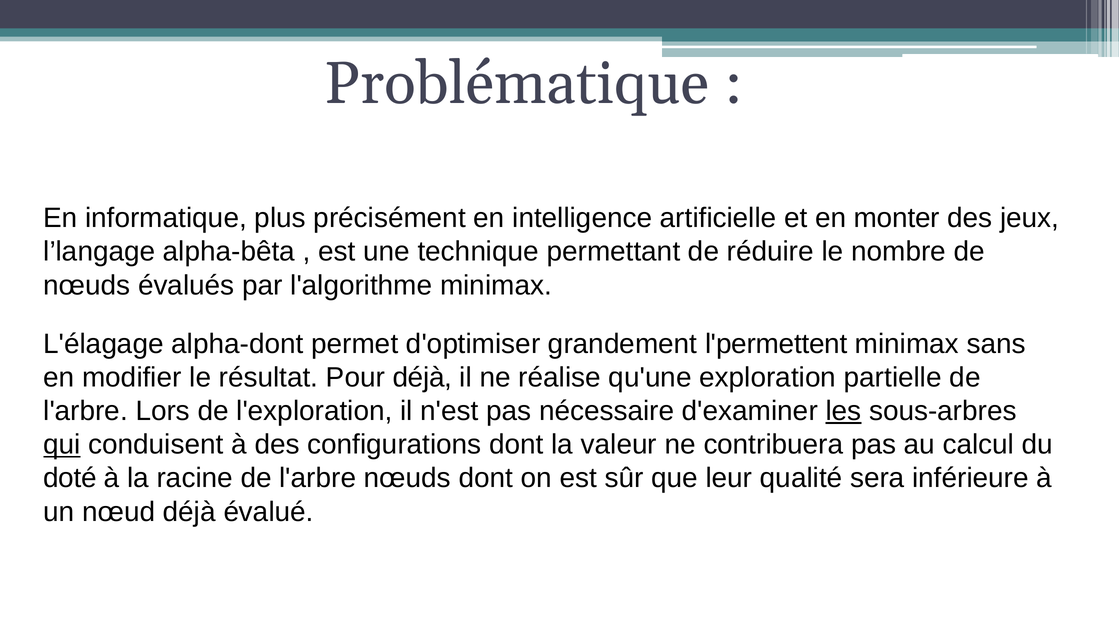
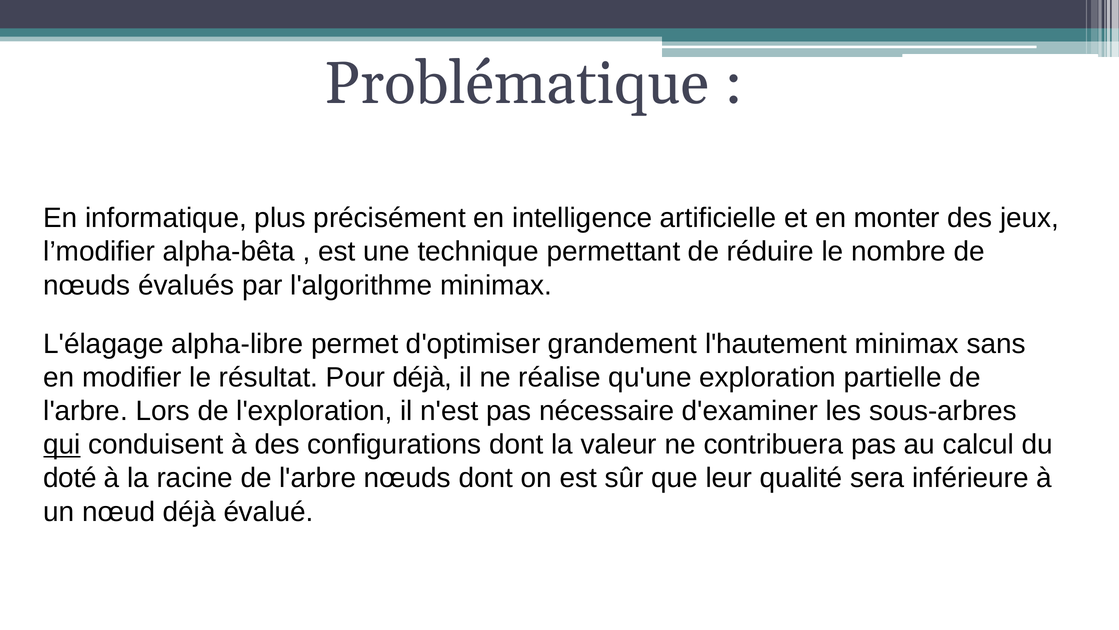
l’langage: l’langage -> l’modifier
alpha-dont: alpha-dont -> alpha-libre
l'permettent: l'permettent -> l'hautement
les underline: present -> none
